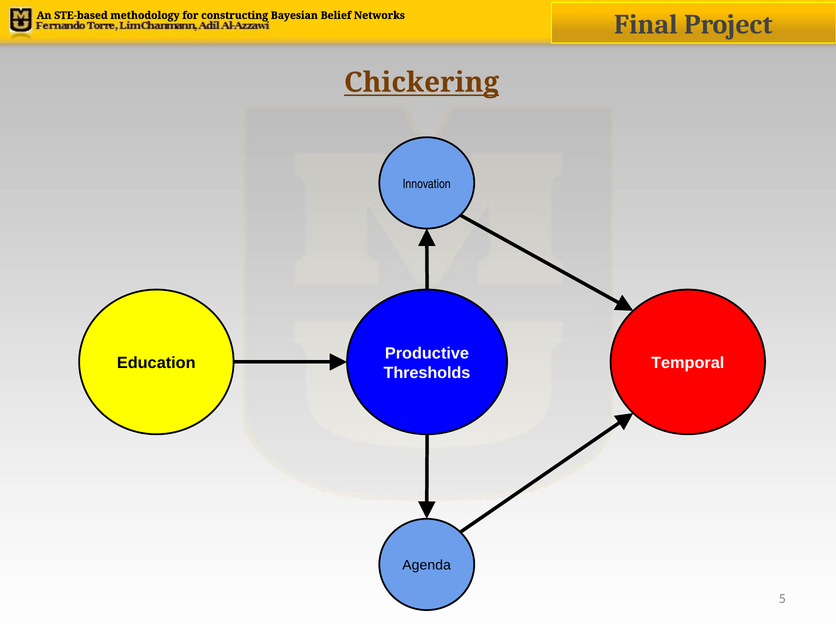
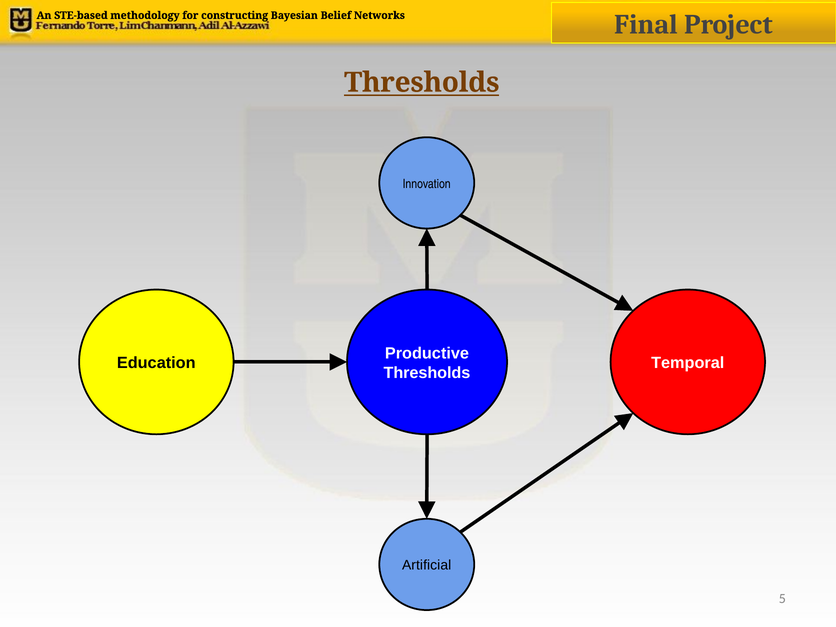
Chickering at (422, 82): Chickering -> Thresholds
Agenda: Agenda -> Artificial
